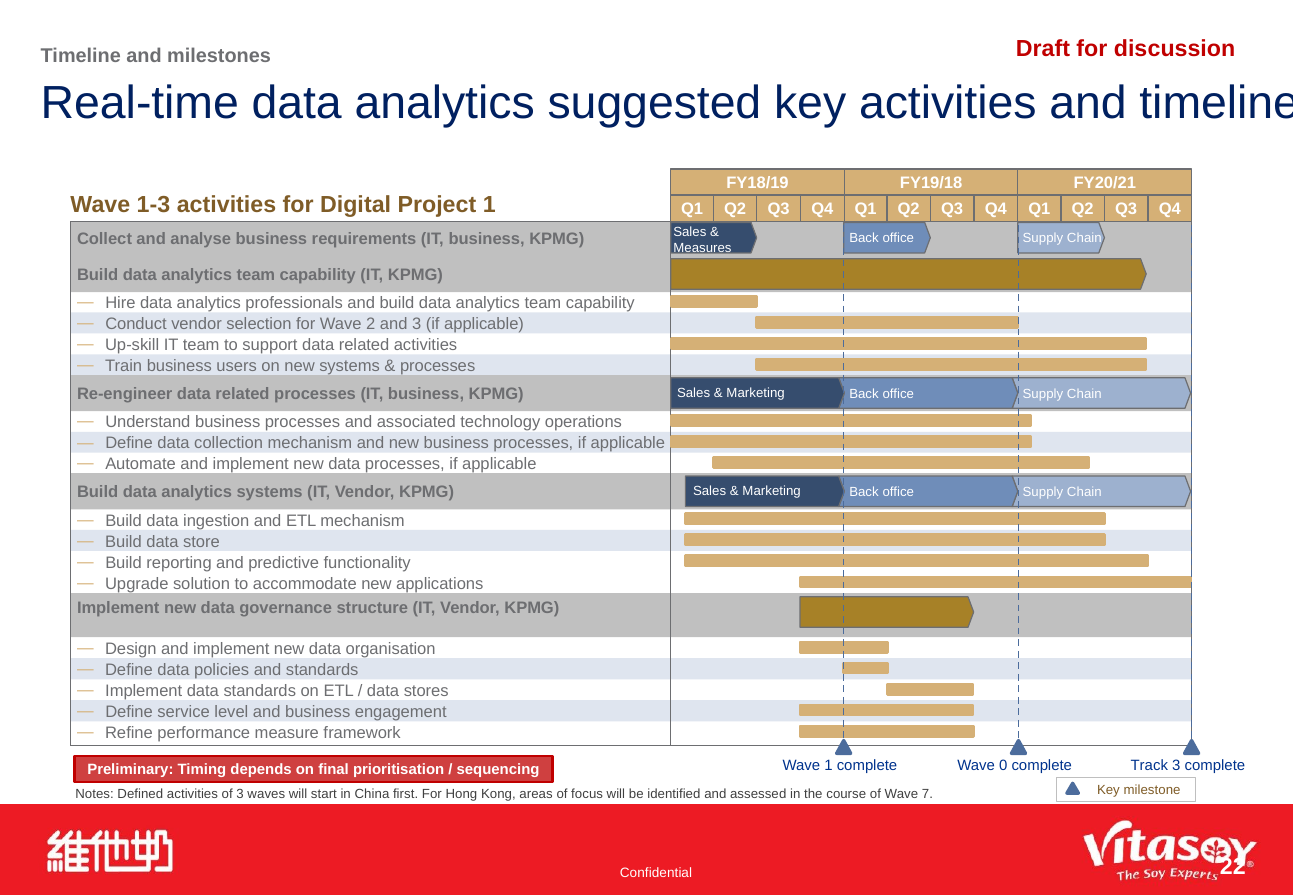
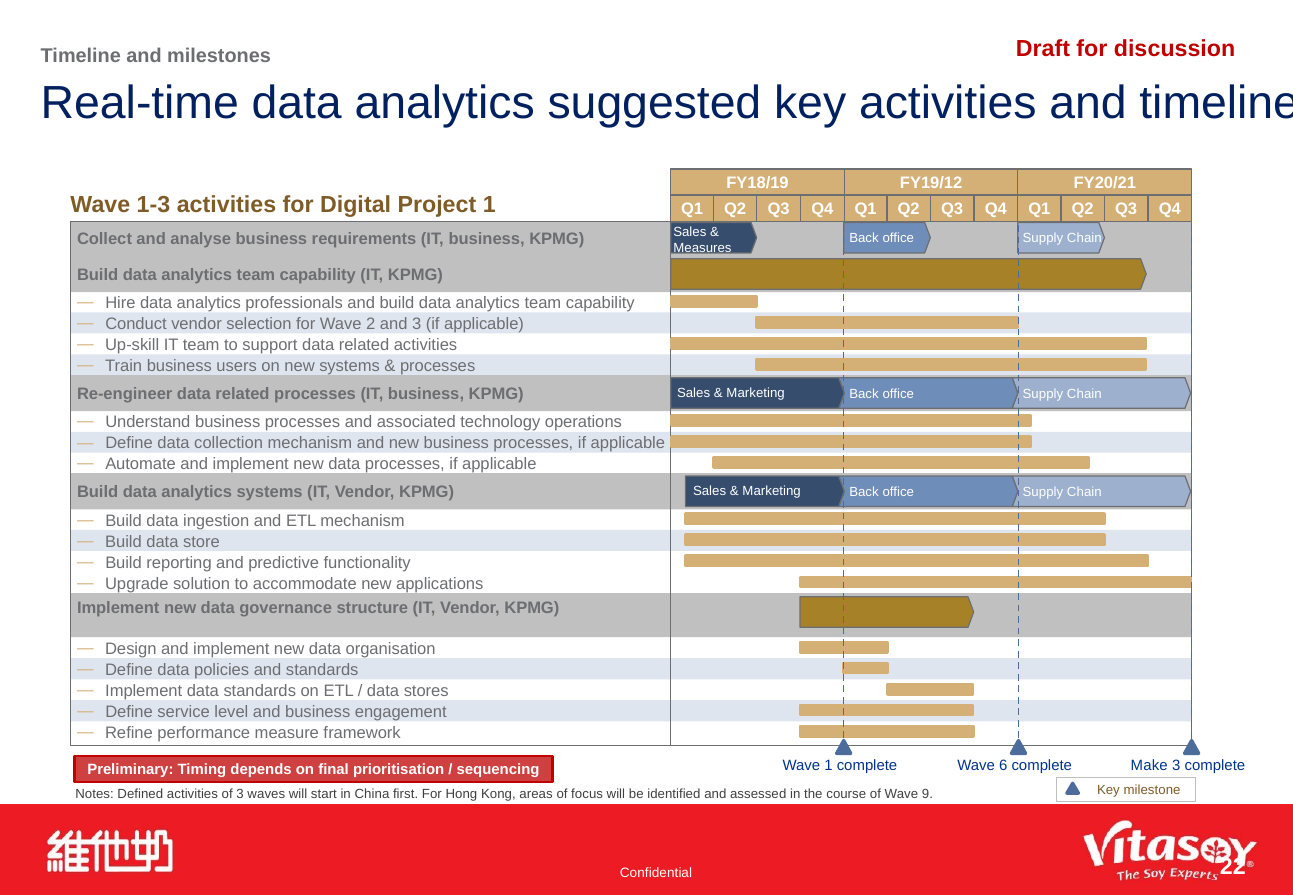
FY19/18: FY19/18 -> FY19/12
0: 0 -> 6
Track: Track -> Make
7: 7 -> 9
